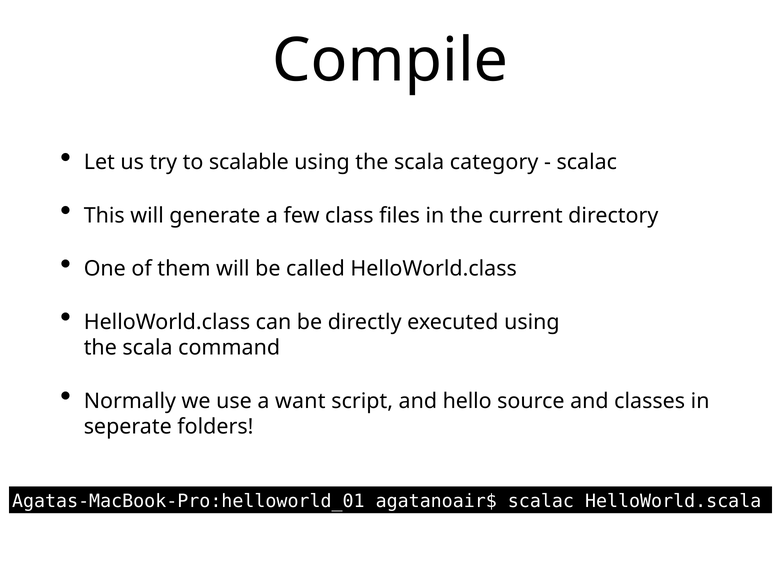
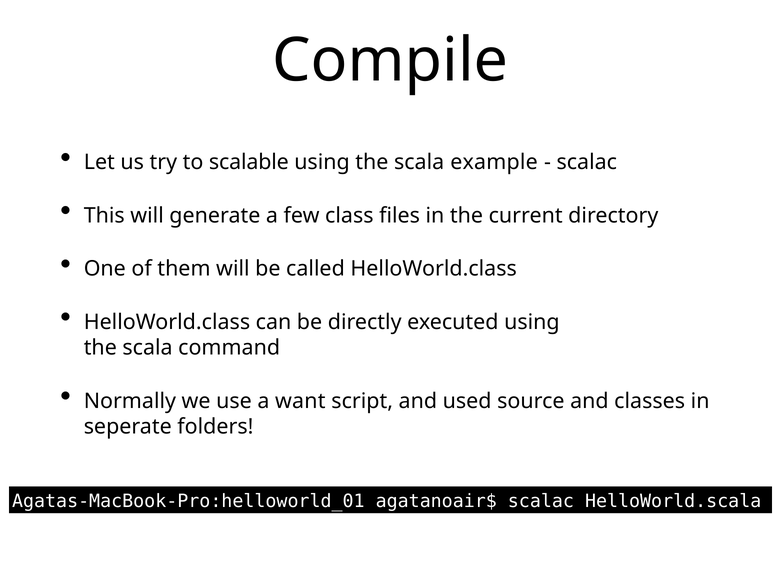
category: category -> example
hello: hello -> used
